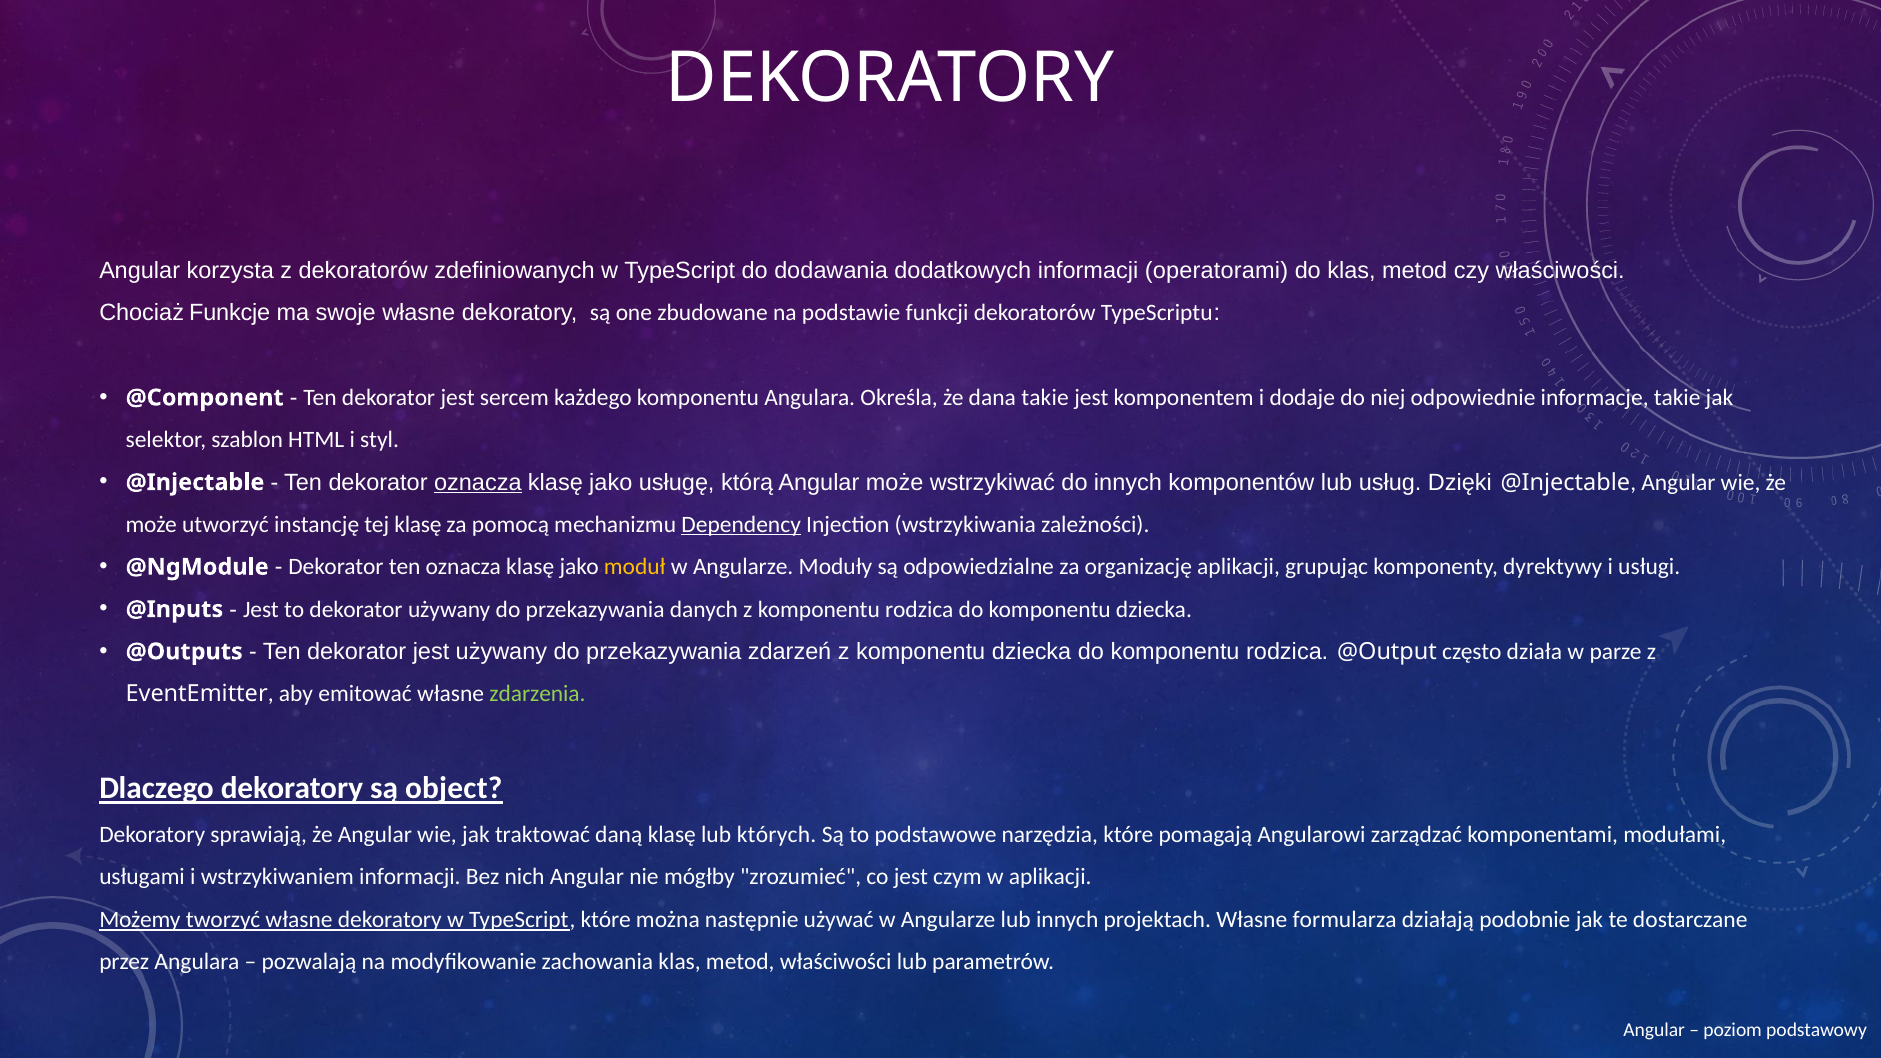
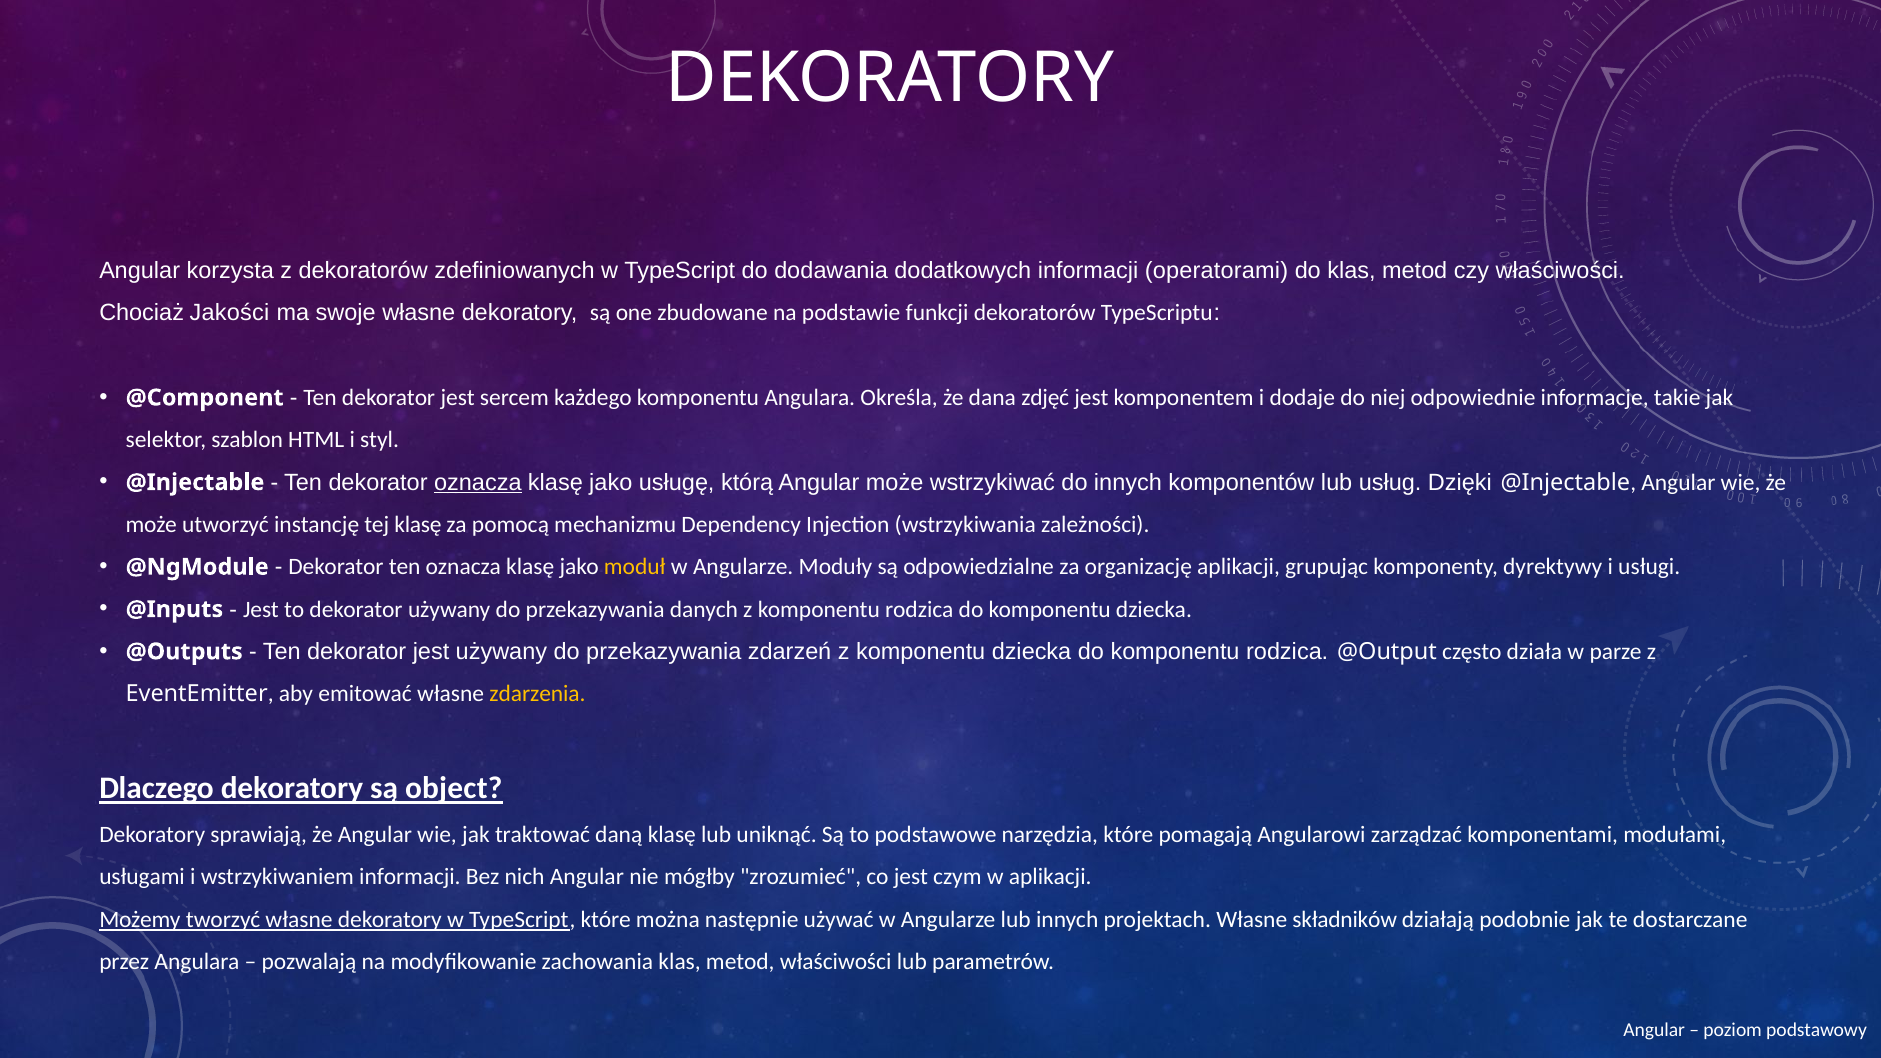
Funkcje: Funkcje -> Jakości
dana takie: takie -> zdjęć
Dependency underline: present -> none
zdarzenia colour: light green -> yellow
których: których -> uniknąć
formularza: formularza -> składników
